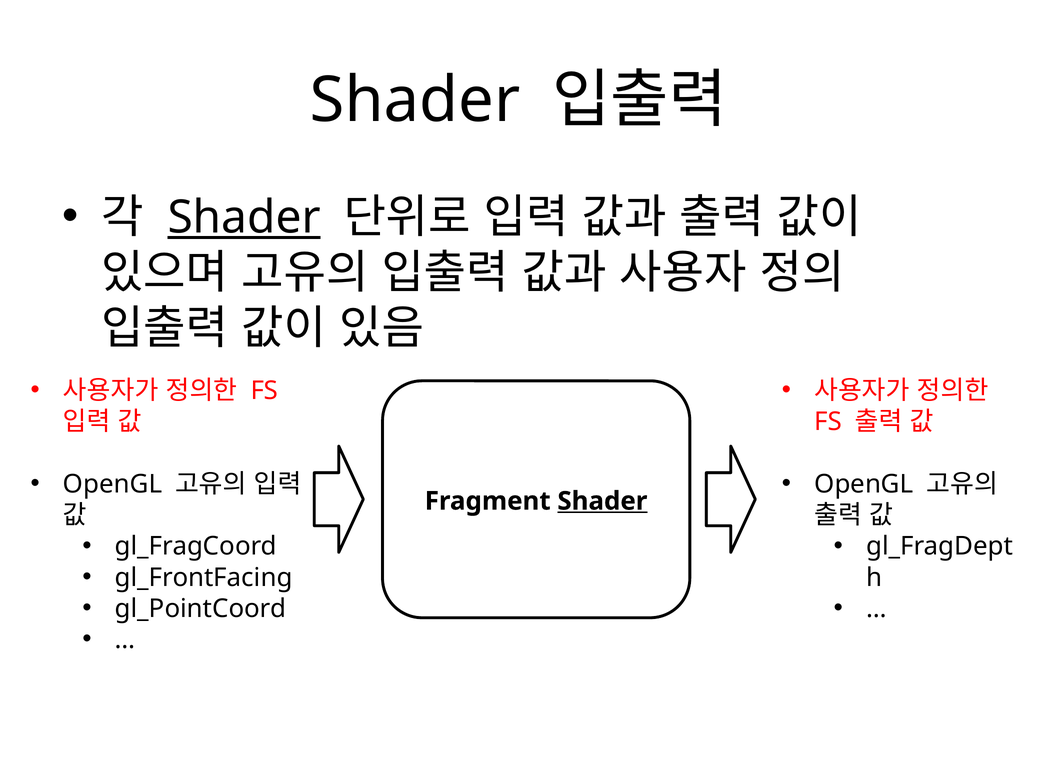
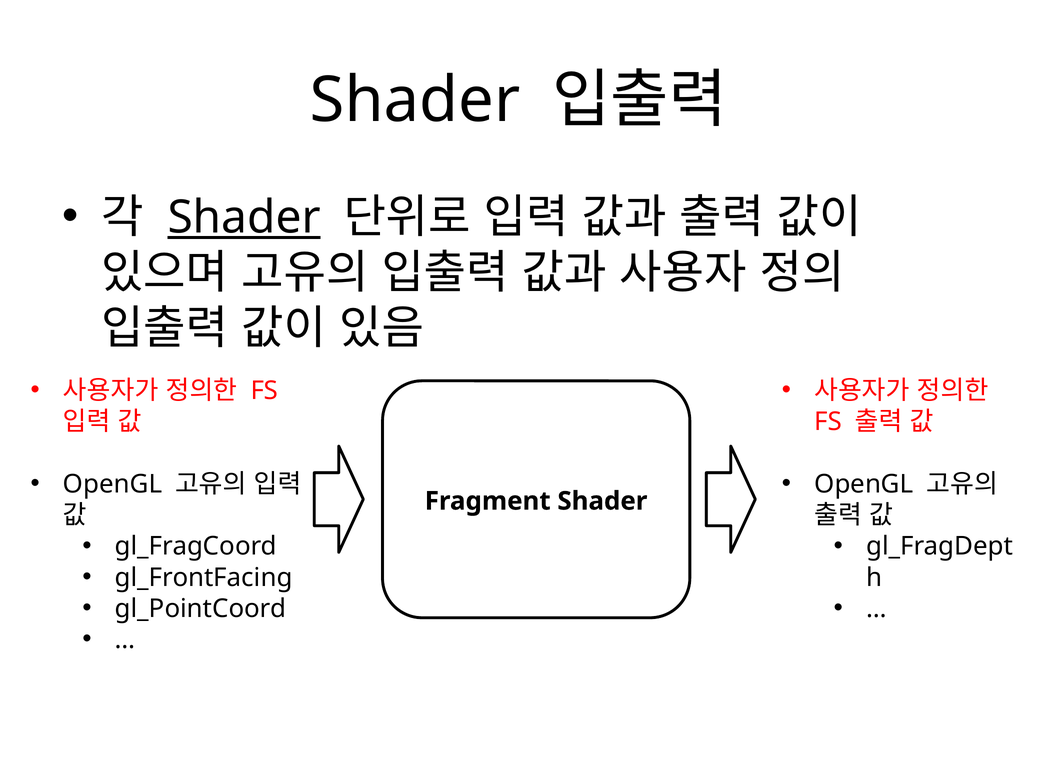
Shader at (602, 501) underline: present -> none
